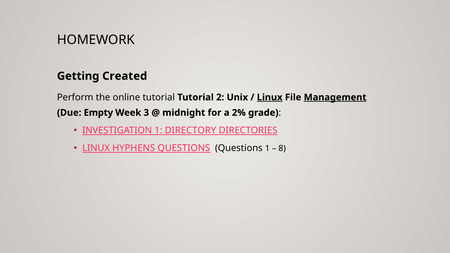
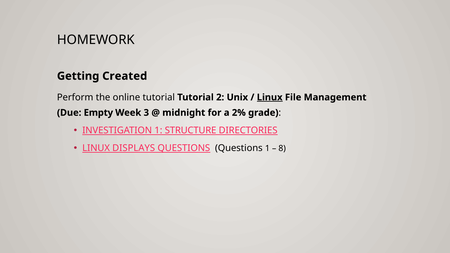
Management underline: present -> none
DIRECTORY: DIRECTORY -> STRUCTURE
HYPHENS: HYPHENS -> DISPLAYS
